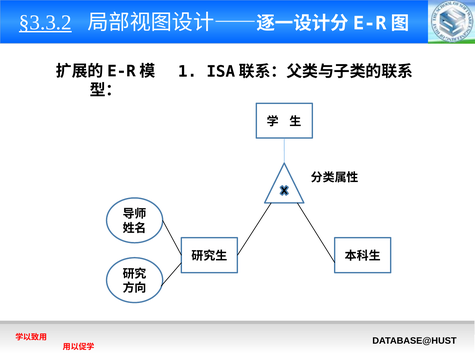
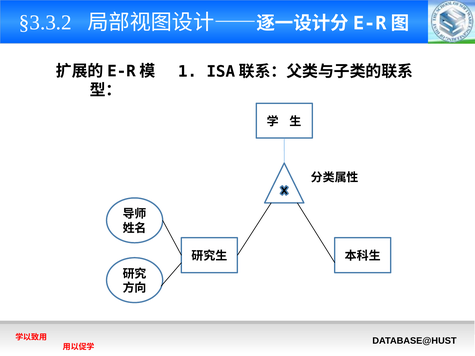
§3.3.2 underline: present -> none
